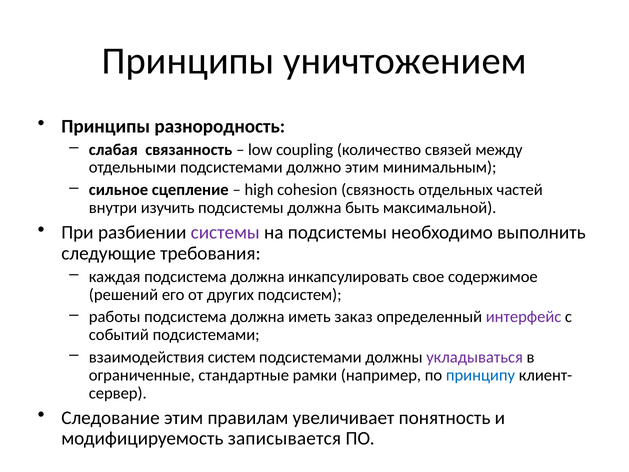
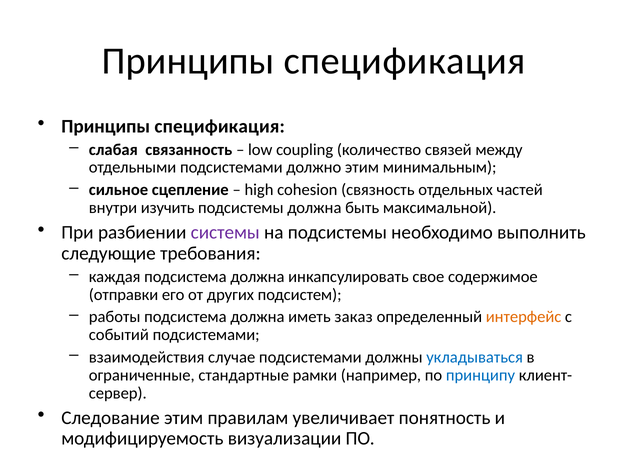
уничтожением at (405, 61): уничтожением -> спецификация
разнородность at (220, 126): разнородность -> спецификация
решений: решений -> отправки
интерфейс colour: purple -> orange
систем: систем -> случае
укладываться colour: purple -> blue
записывается: записывается -> визуализации
